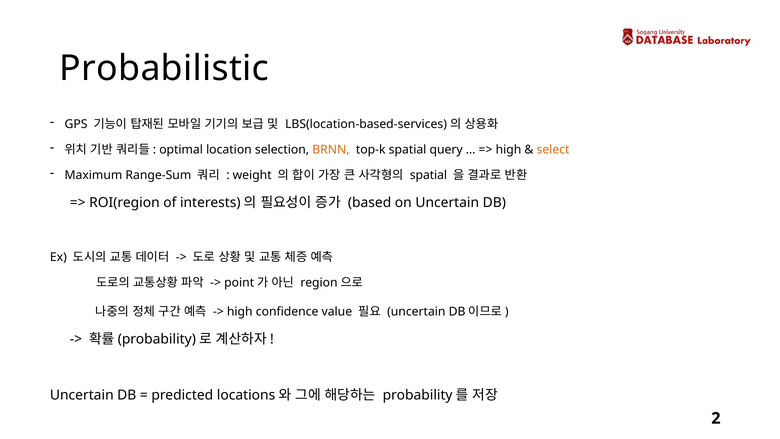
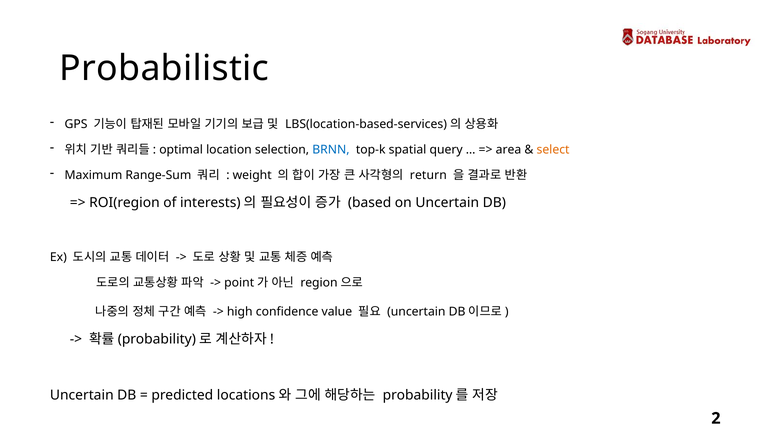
BRNN colour: orange -> blue
high at (508, 150): high -> area
spatial at (428, 175): spatial -> return
